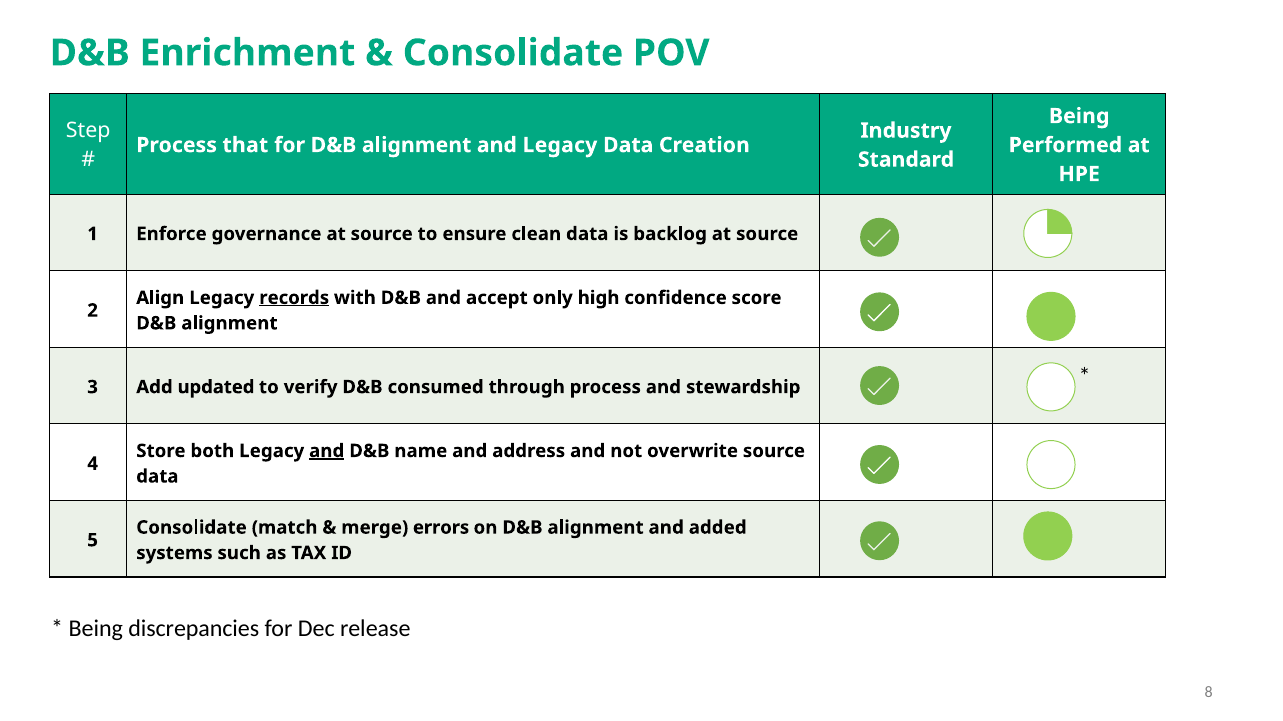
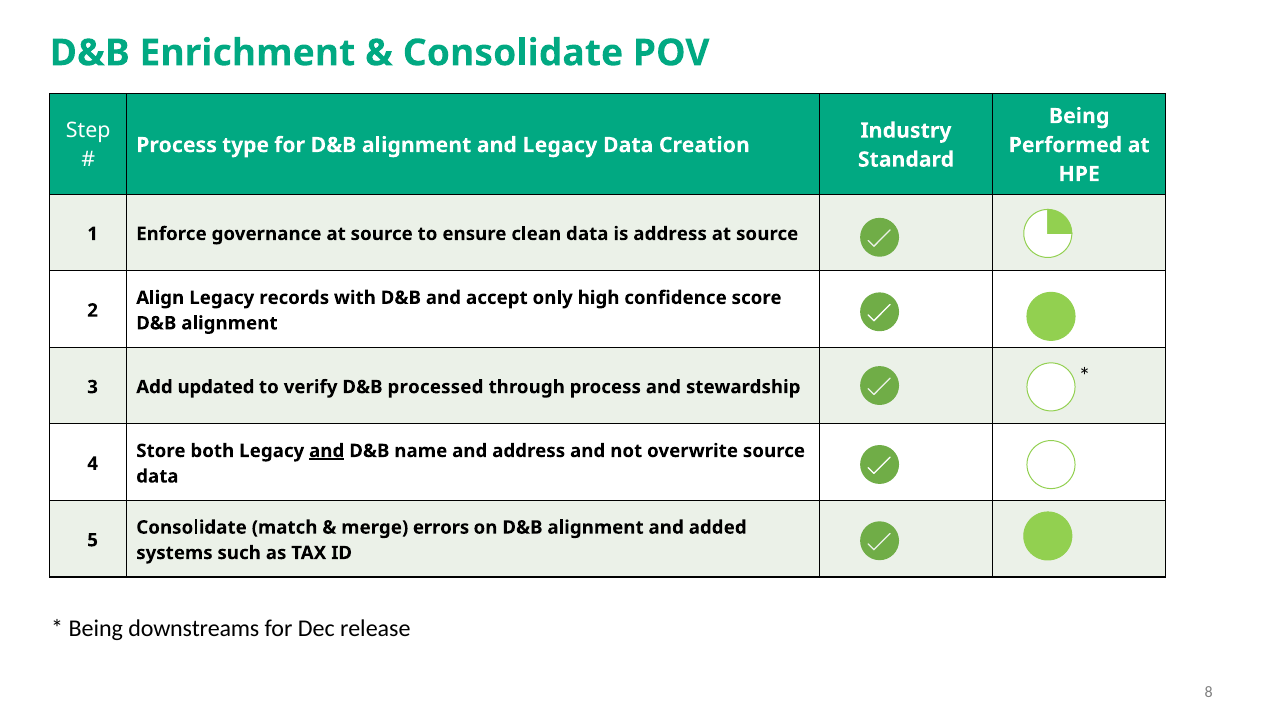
that: that -> type
is backlog: backlog -> address
records underline: present -> none
consumed: consumed -> processed
discrepancies: discrepancies -> downstreams
